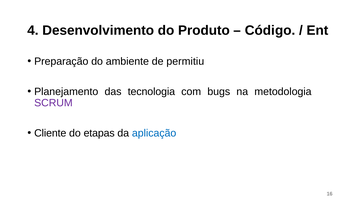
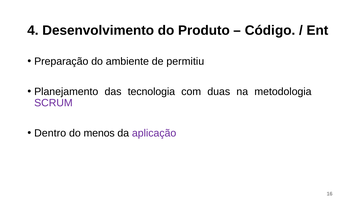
bugs: bugs -> duas
Cliente: Cliente -> Dentro
etapas: etapas -> menos
aplicação colour: blue -> purple
